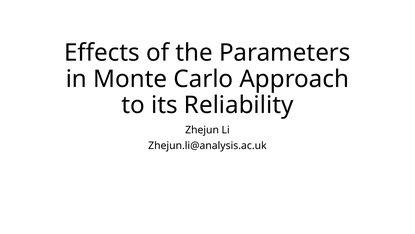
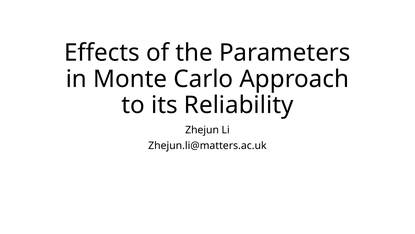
Zhejun.li@analysis.ac.uk: Zhejun.li@analysis.ac.uk -> Zhejun.li@matters.ac.uk
